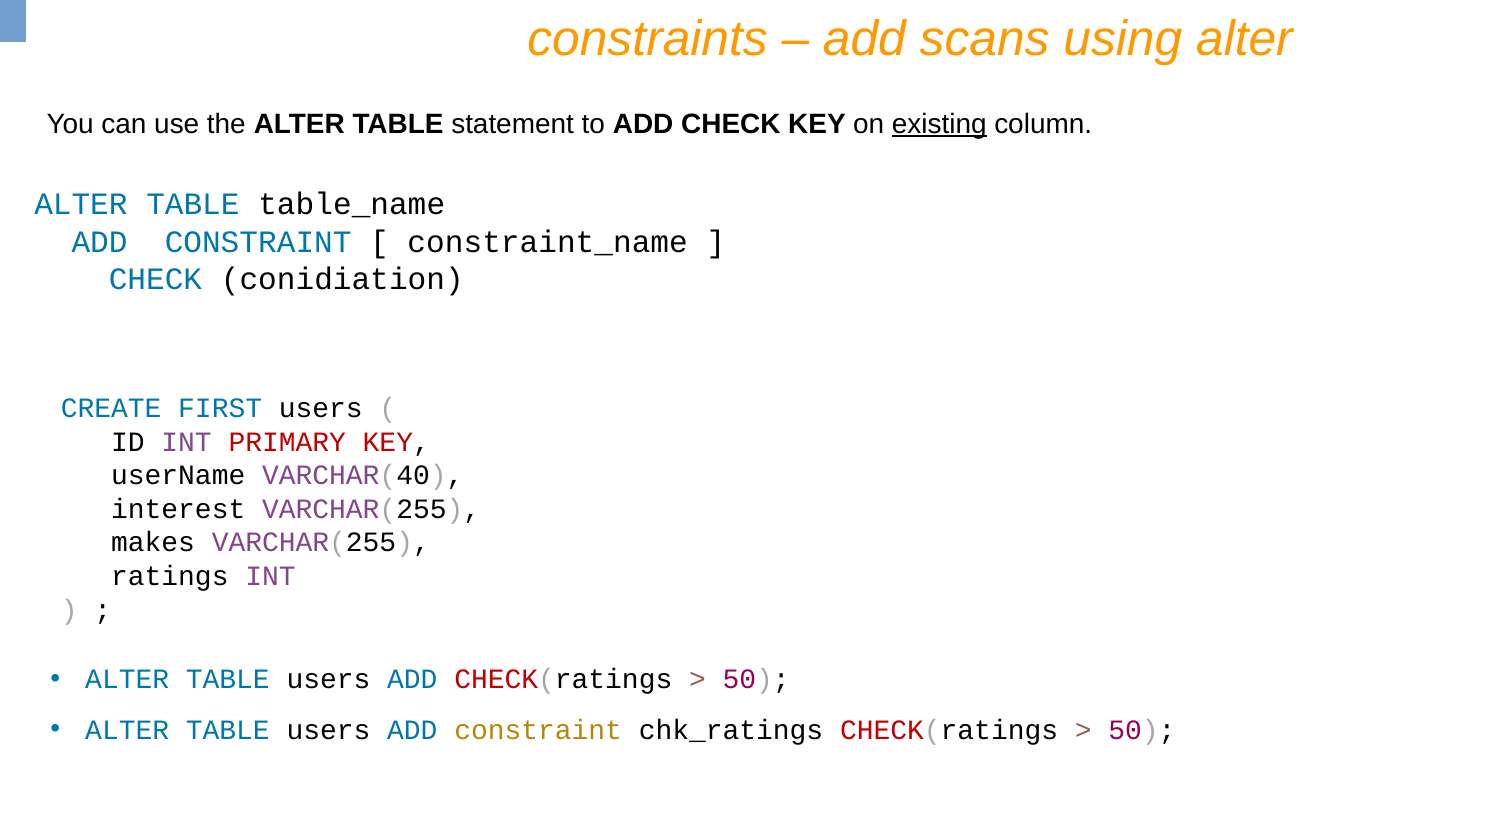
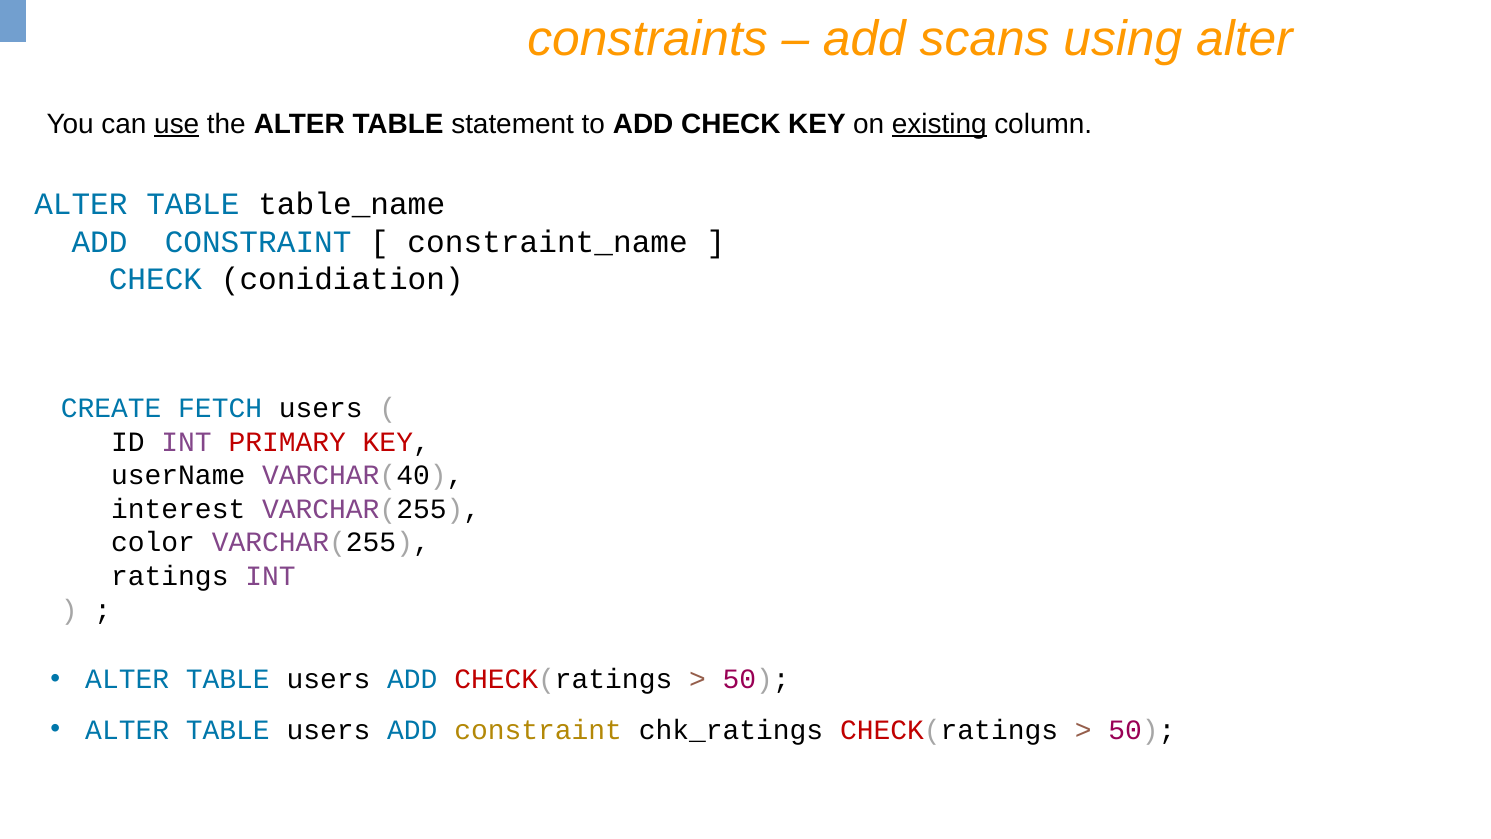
use underline: none -> present
FIRST: FIRST -> FETCH
makes: makes -> color
